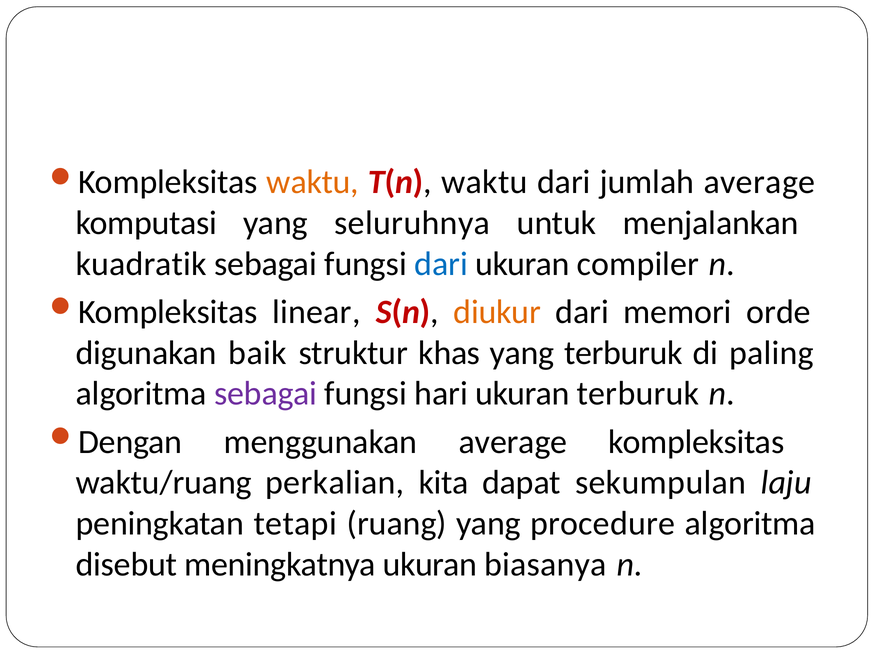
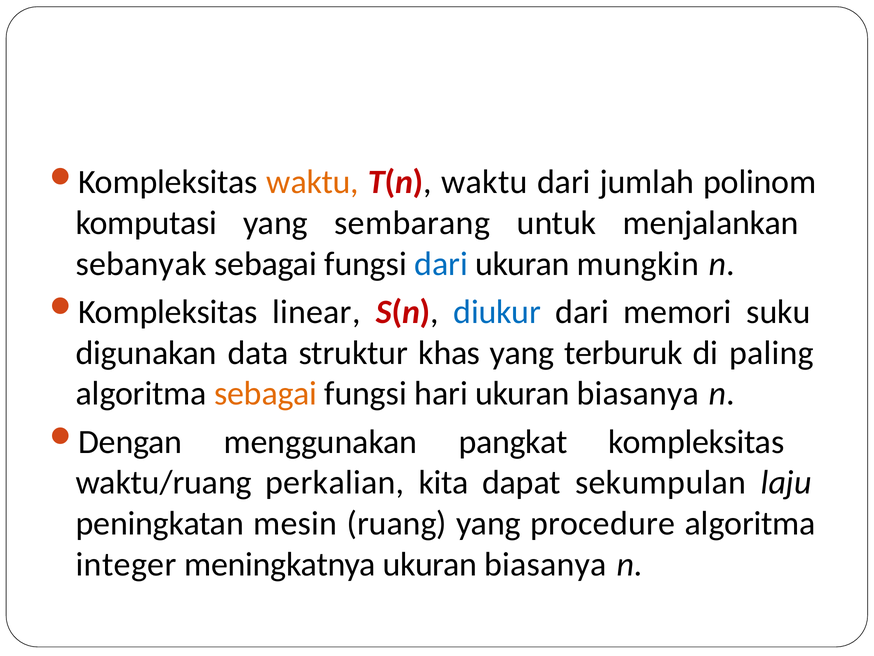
jumlah average: average -> polinom
seluruhnya: seluruhnya -> sembarang
kuadratik: kuadratik -> sebanyak
compiler: compiler -> mungkin
diukur colour: orange -> blue
orde: orde -> suku
baik: baik -> data
sebagai at (266, 393) colour: purple -> orange
terburuk at (638, 393): terburuk -> biasanya
menggunakan average: average -> pangkat
tetapi: tetapi -> mesin
disebut: disebut -> integer
